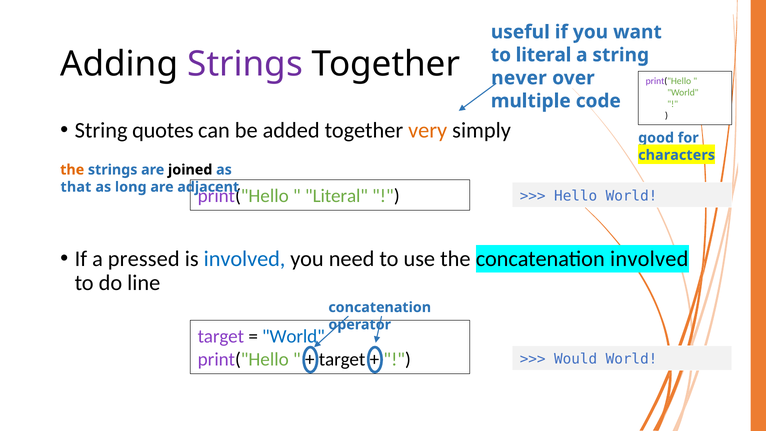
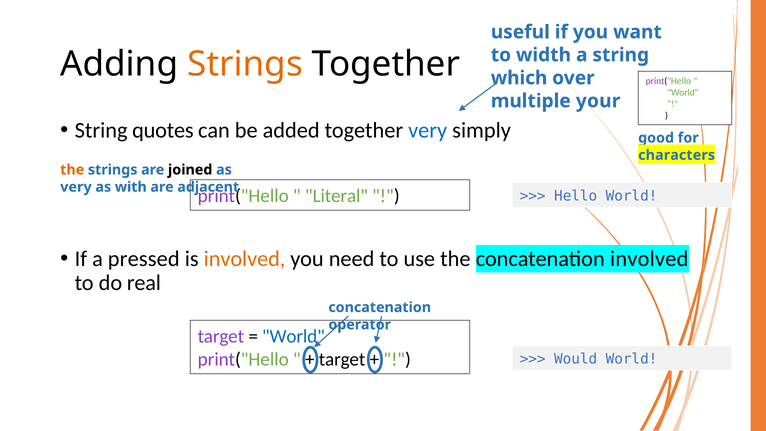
to literal: literal -> width
Strings at (245, 64) colour: purple -> orange
never: never -> which
code: code -> your
very at (428, 130) colour: orange -> blue
that at (76, 187): that -> very
long: long -> with
involved at (245, 259) colour: blue -> orange
line: line -> real
